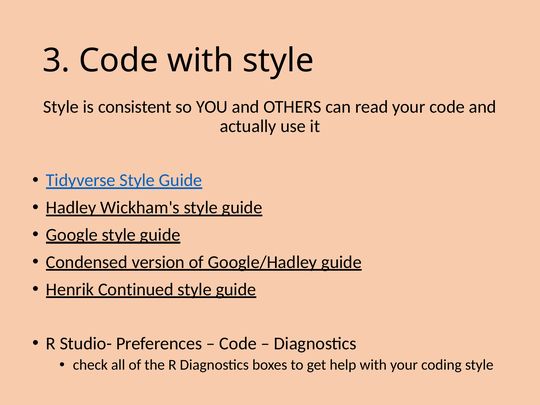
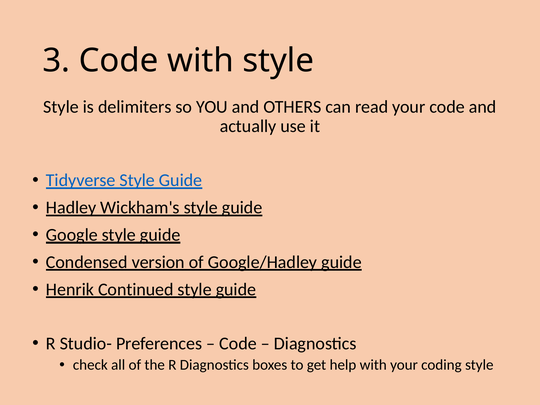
consistent: consistent -> delimiters
